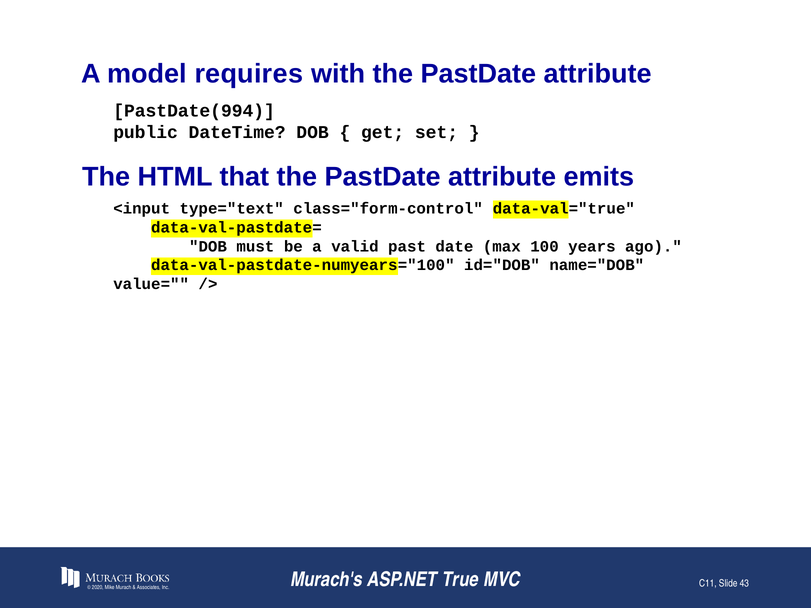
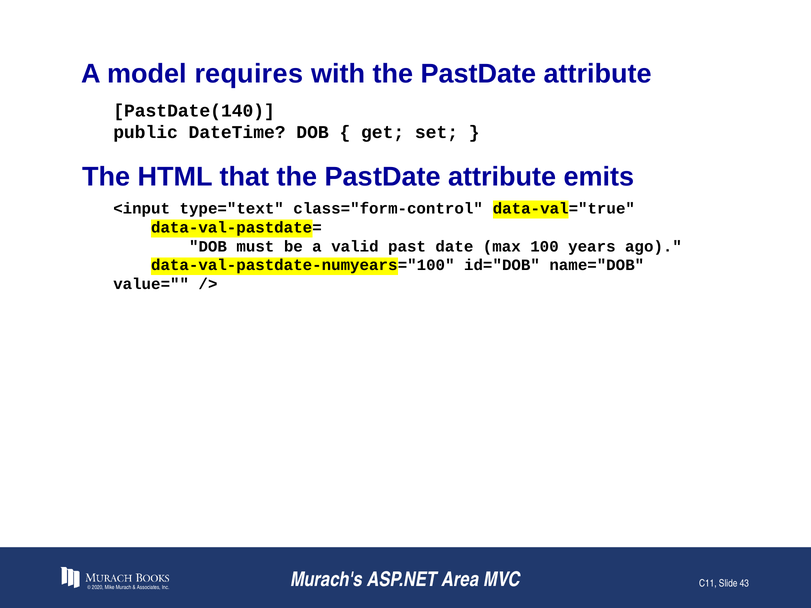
PastDate(994: PastDate(994 -> PastDate(140
True: True -> Area
